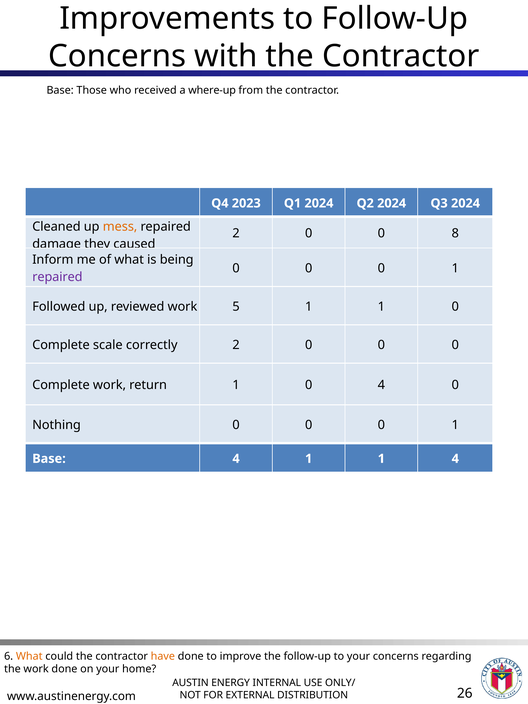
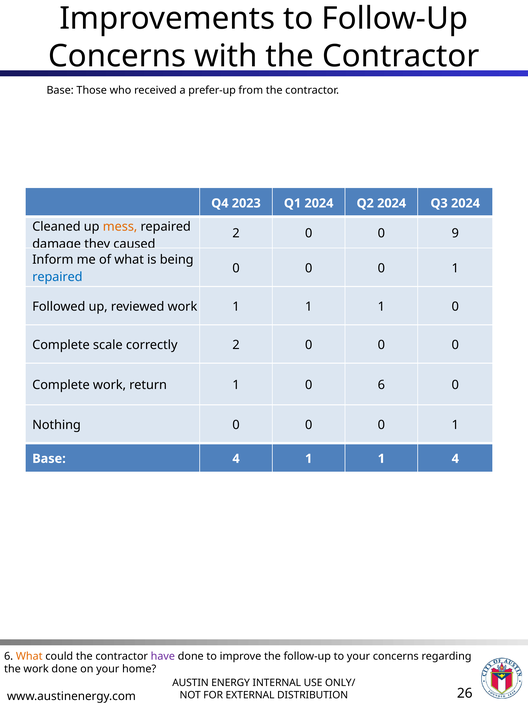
where-up: where-up -> prefer-up
8: 8 -> 9
repaired at (57, 277) colour: purple -> blue
work 5: 5 -> 1
0 4: 4 -> 6
have colour: orange -> purple
